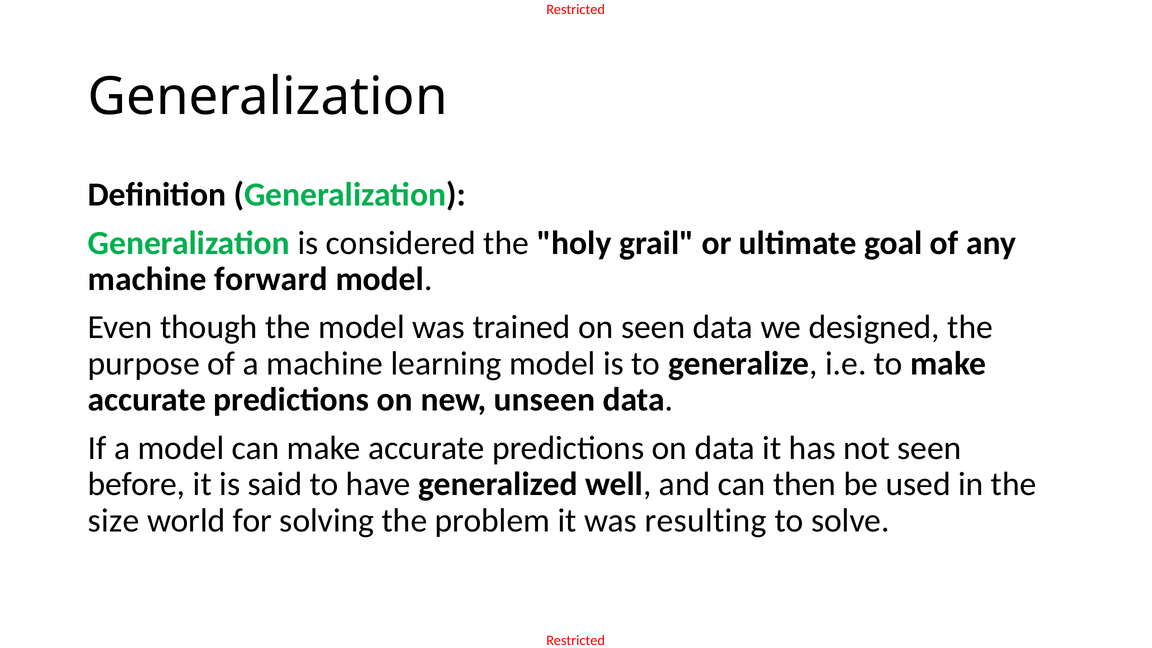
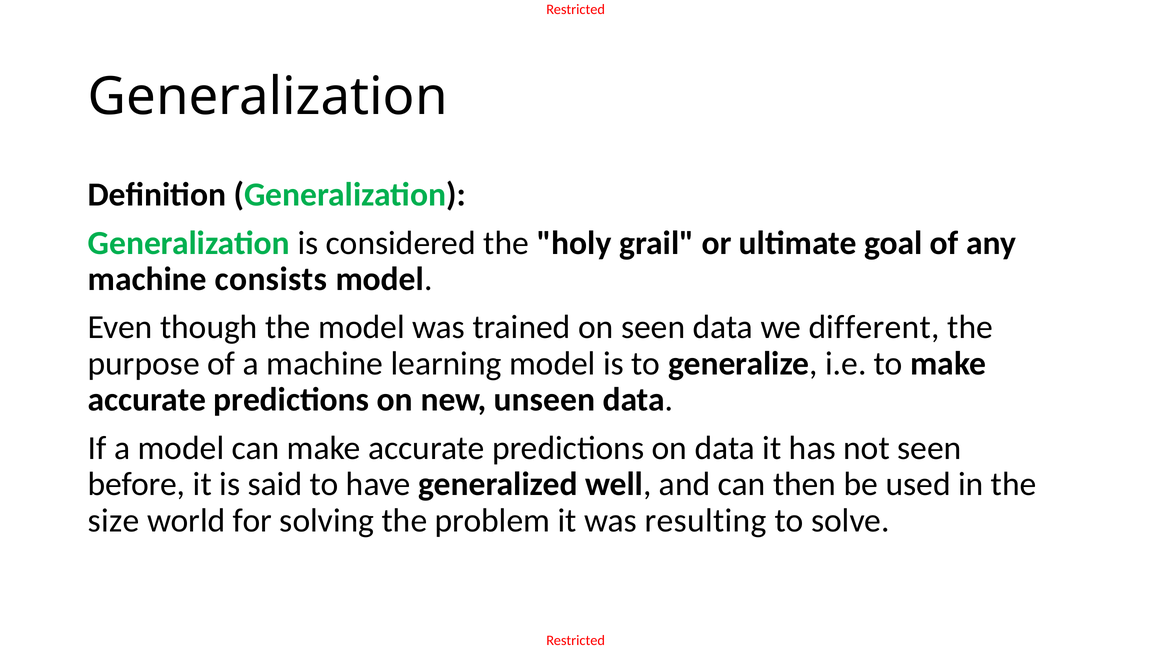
forward: forward -> consists
designed: designed -> different
